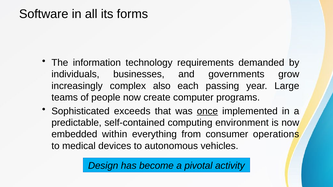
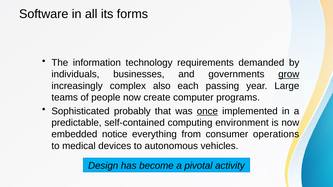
grow underline: none -> present
exceeds: exceeds -> probably
within: within -> notice
